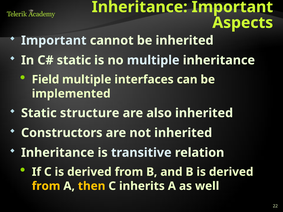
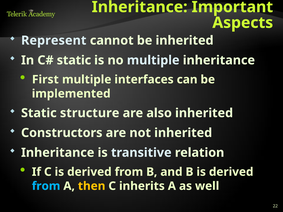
Important at (54, 40): Important -> Represent
Field: Field -> First
from at (46, 186) colour: yellow -> light blue
